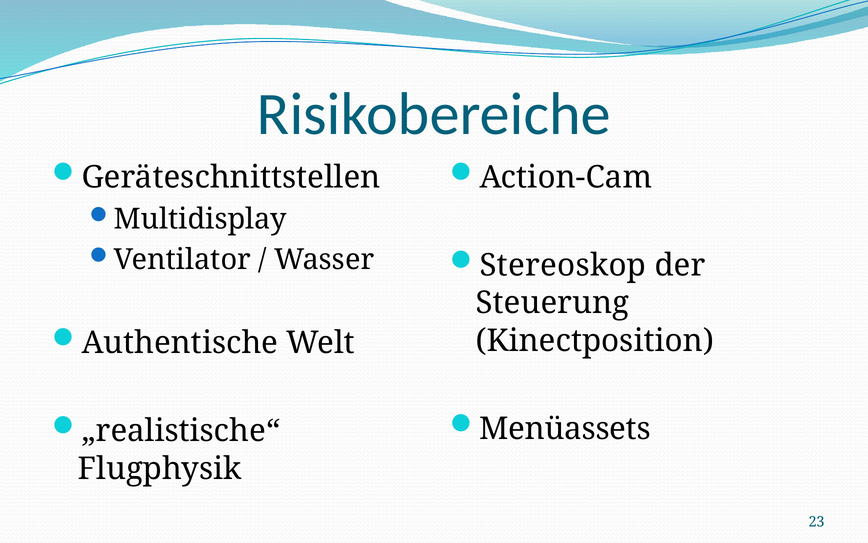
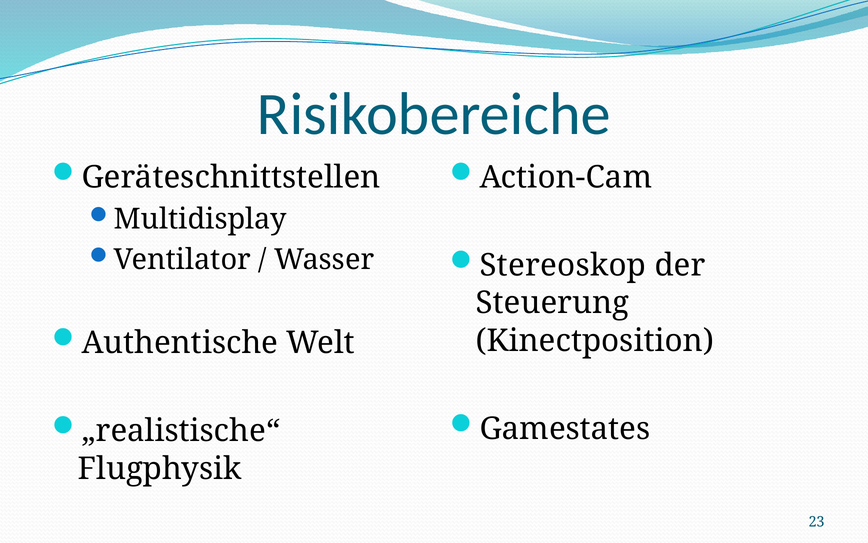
Menüassets: Menüassets -> Gamestates
